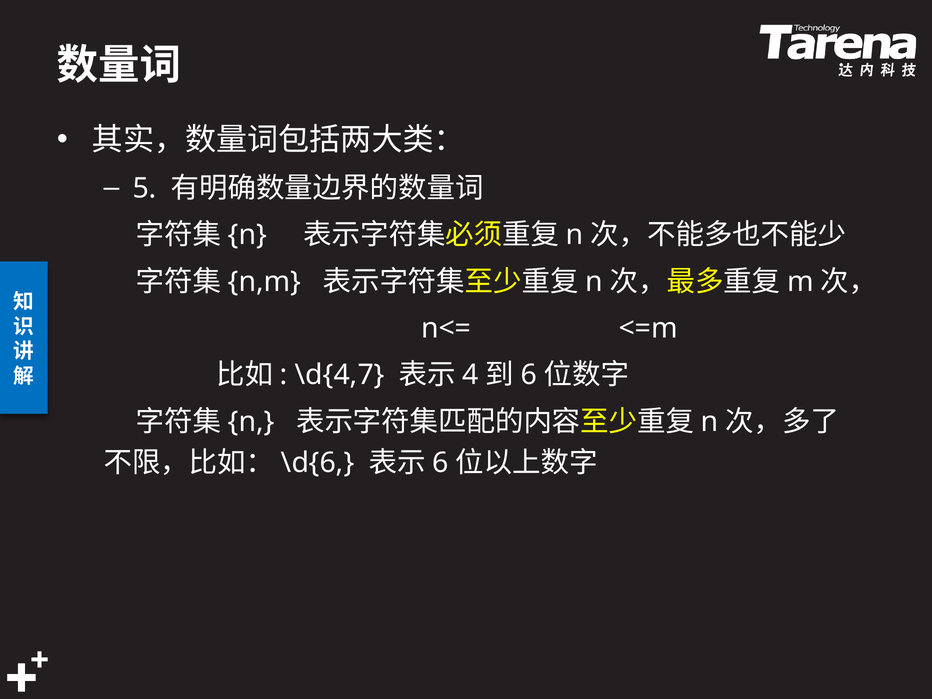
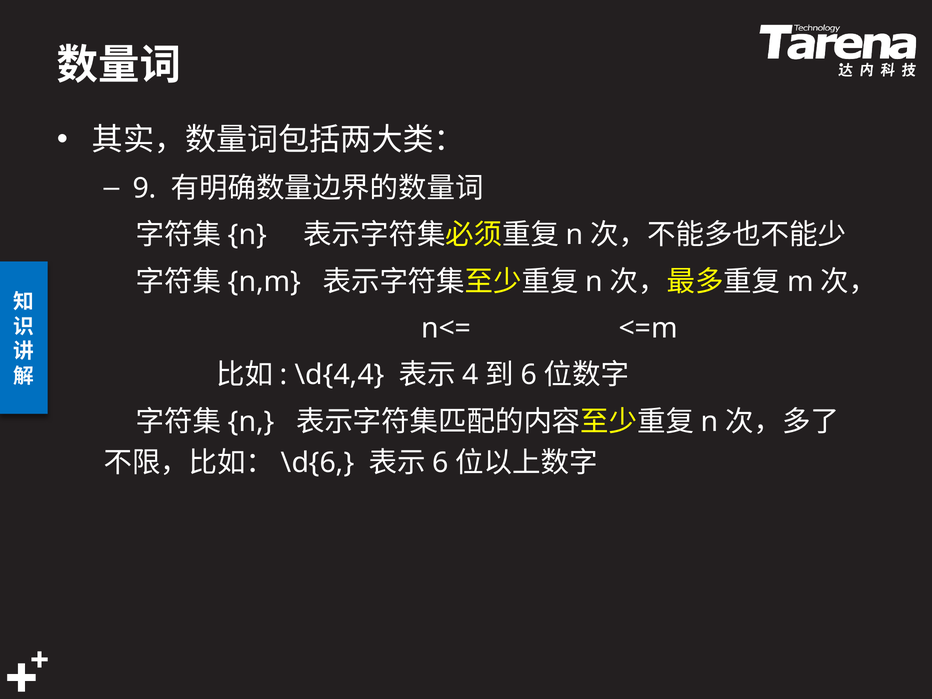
5: 5 -> 9
\d{4,7: \d{4,7 -> \d{4,4
